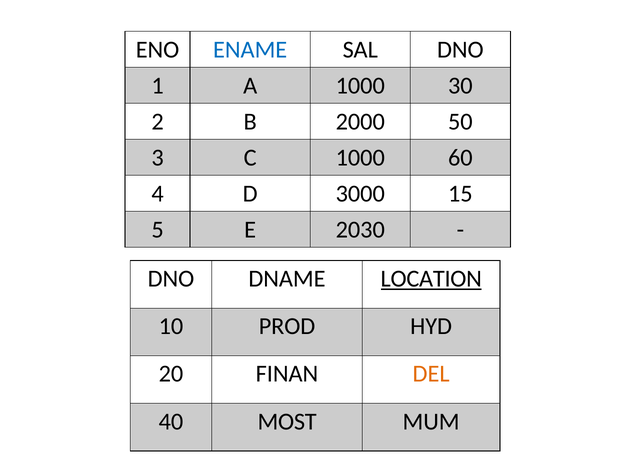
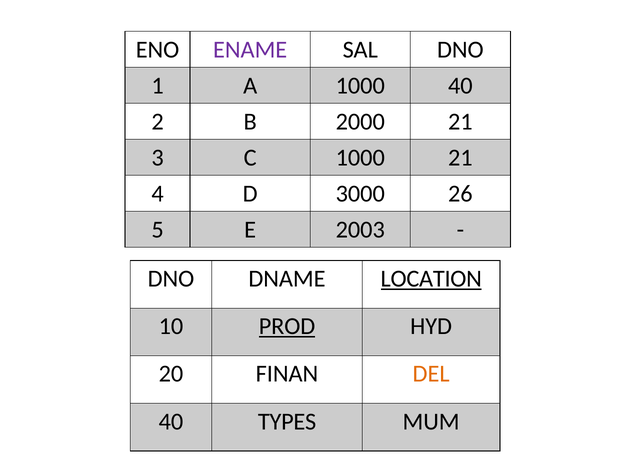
ENAME colour: blue -> purple
1000 30: 30 -> 40
2000 50: 50 -> 21
1000 60: 60 -> 21
15: 15 -> 26
2030: 2030 -> 2003
PROD underline: none -> present
MOST: MOST -> TYPES
